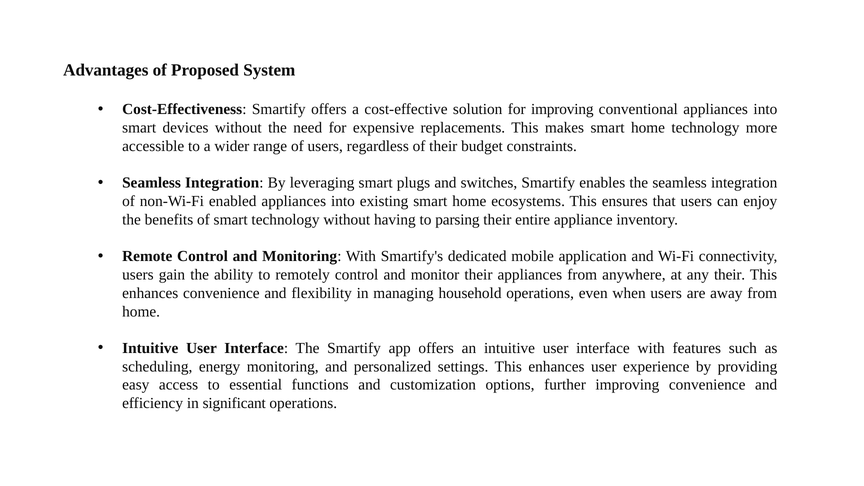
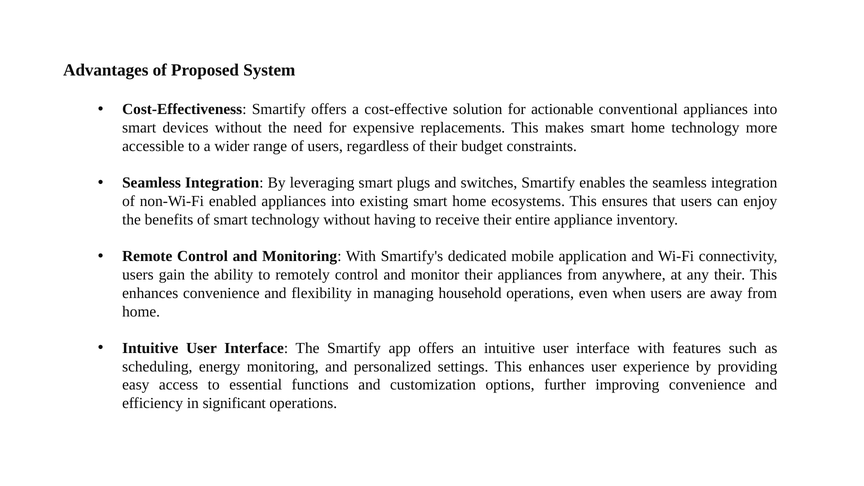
for improving: improving -> actionable
parsing: parsing -> receive
